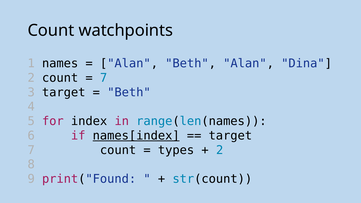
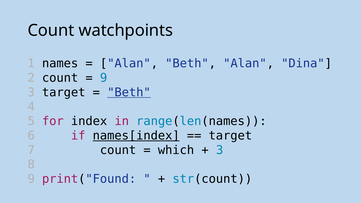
7 at (104, 78): 7 -> 9
Beth at (129, 92) underline: none -> present
types: types -> which
2 at (220, 150): 2 -> 3
